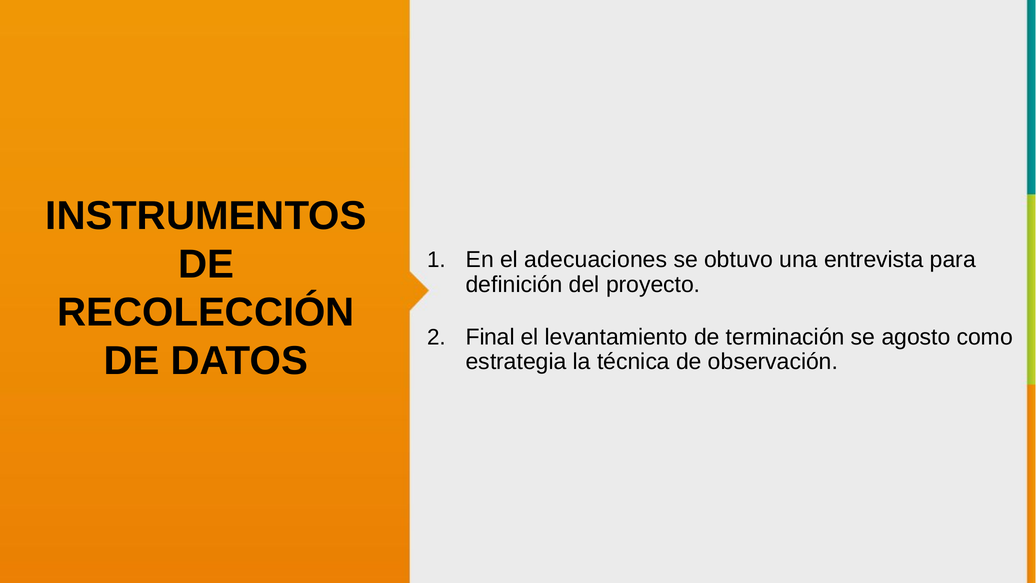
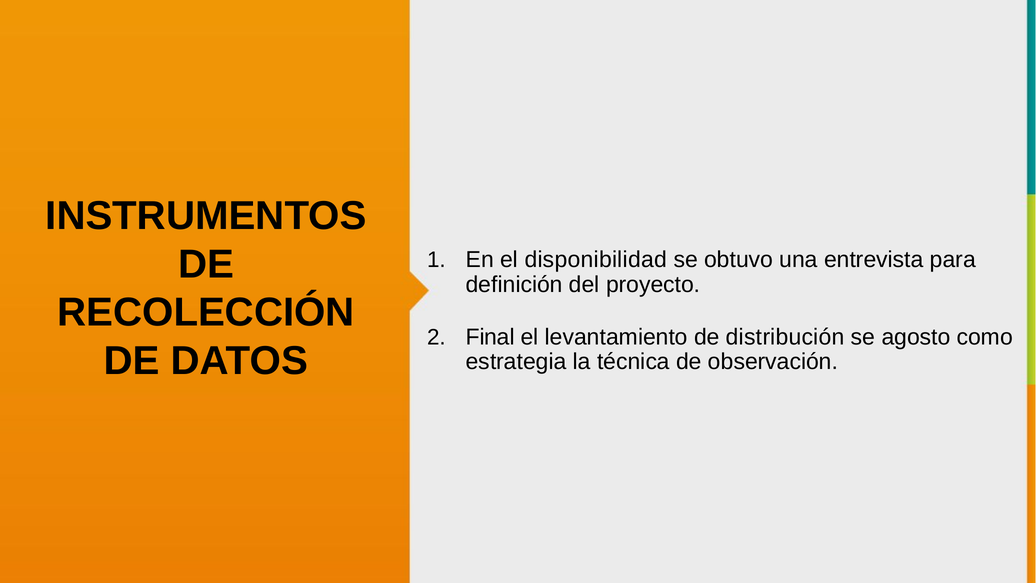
adecuaciones: adecuaciones -> disponibilidad
terminación: terminación -> distribución
